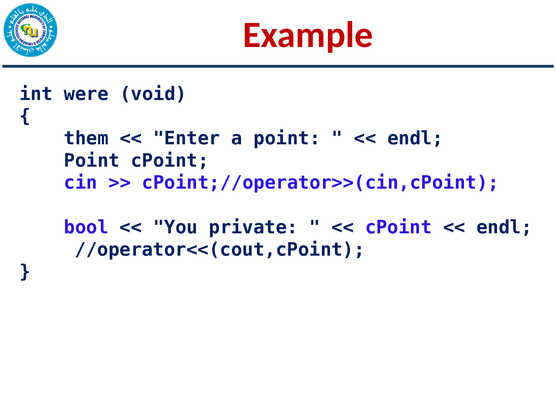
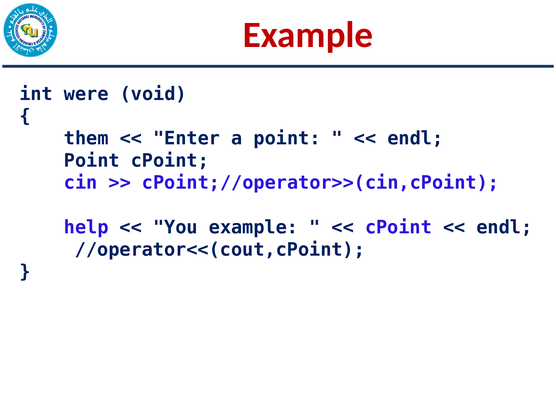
bool: bool -> help
You private: private -> example
